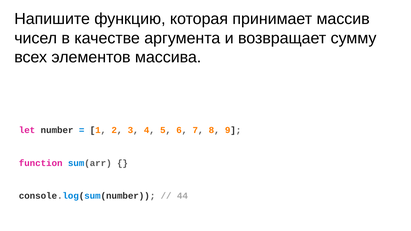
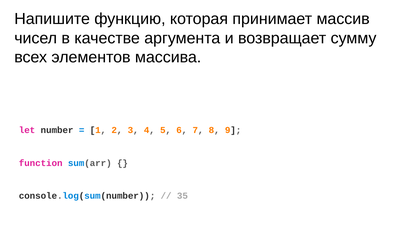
44: 44 -> 35
